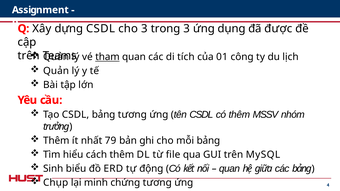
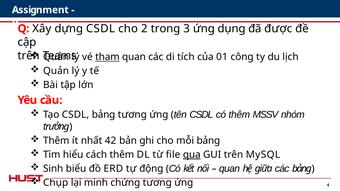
cho 3: 3 -> 2
79: 79 -> 42
qua underline: none -> present
